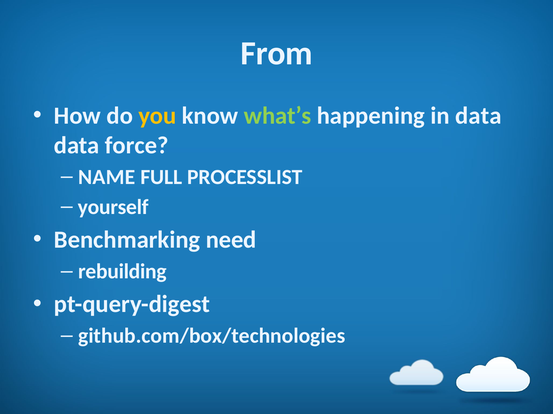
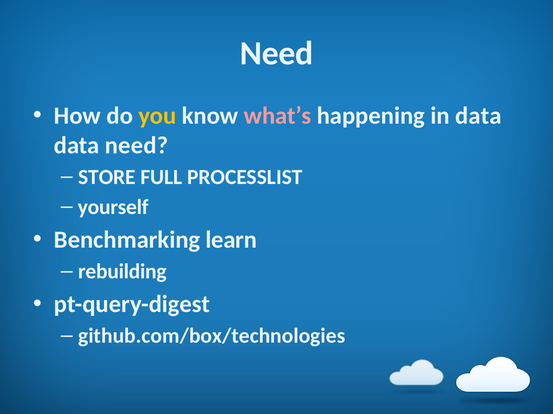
From at (277, 54): From -> Need
what’s colour: light green -> pink
data force: force -> need
NAME: NAME -> STORE
need: need -> learn
